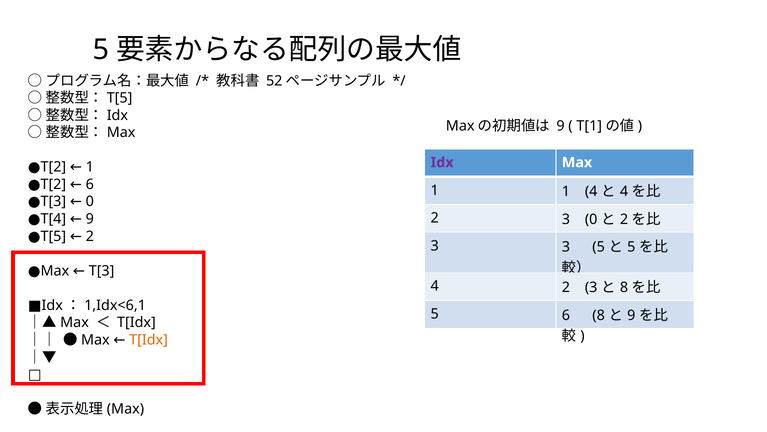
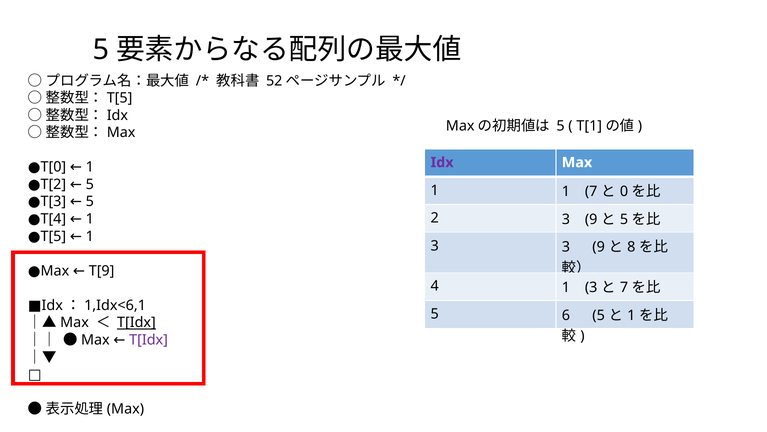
9 at (561, 126): 9 -> 5
T[2 at (53, 167): T[2 -> T[0
6 at (90, 184): 6 -> 5
1 4: 4 -> 7
4 at (624, 191): 4 -> 0
0 at (90, 201): 0 -> 5
9 at (90, 219): 9 -> 1
0 at (591, 219): 0 -> 9
2 at (624, 219): 2 -> 5
2 at (90, 236): 2 -> 1
5 at (599, 247): 5 -> 9
5 at (631, 247): 5 -> 8
Max T[3: T[3 -> T[9
4 2: 2 -> 1
8 at (624, 287): 8 -> 7
8 at (599, 315): 8 -> 5
9 at (631, 315): 9 -> 1
T[Idx at (136, 322) underline: none -> present
T[Idx at (149, 340) colour: orange -> purple
